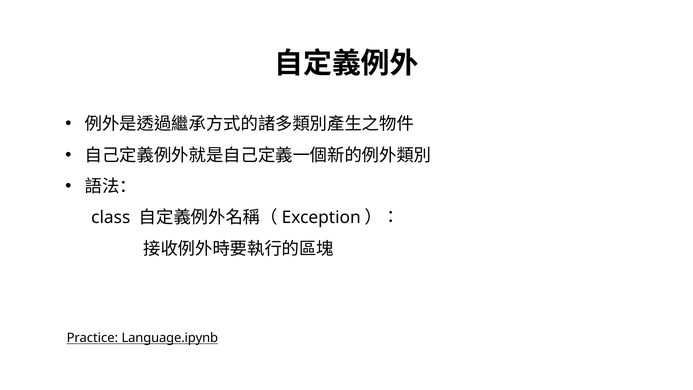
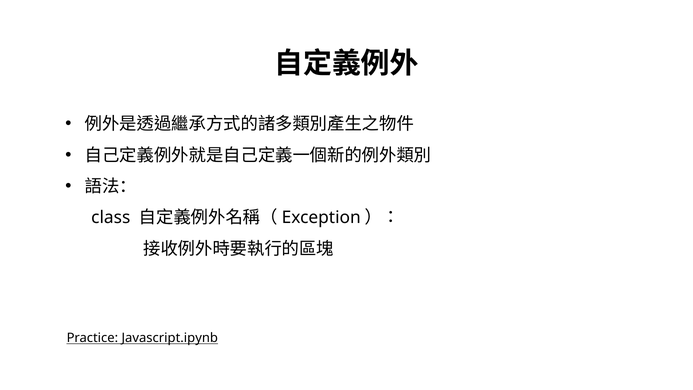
Language.ipynb: Language.ipynb -> Javascript.ipynb
